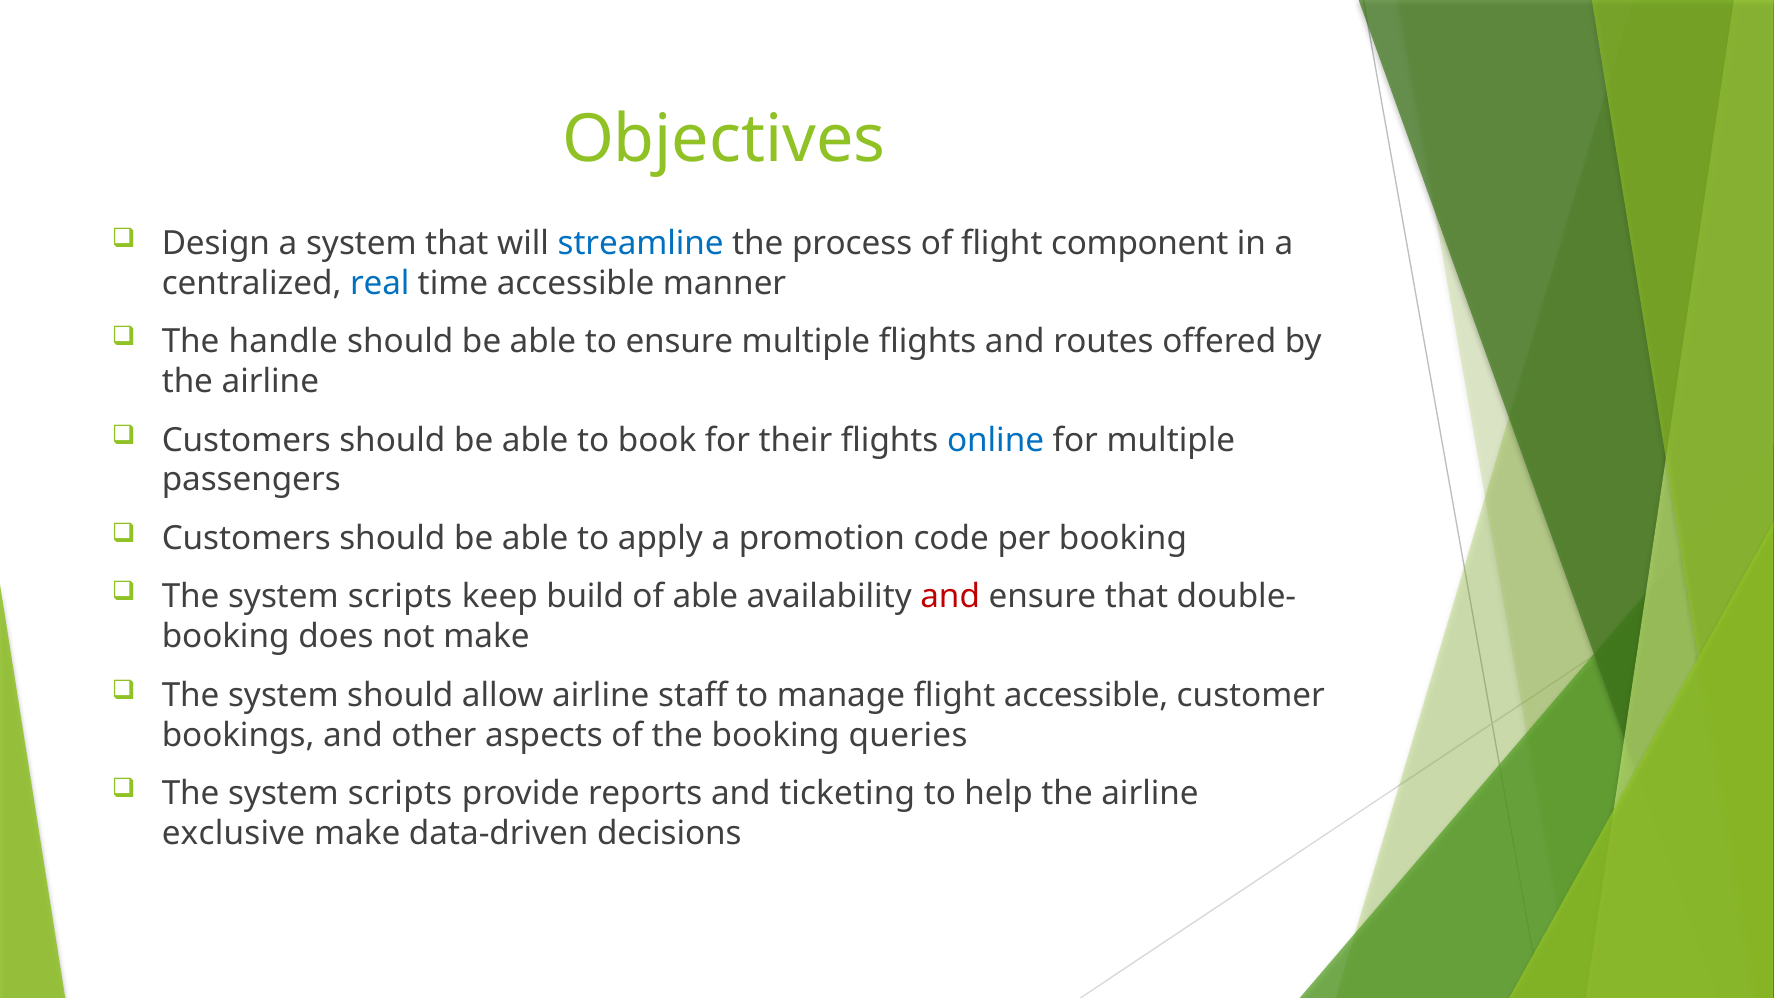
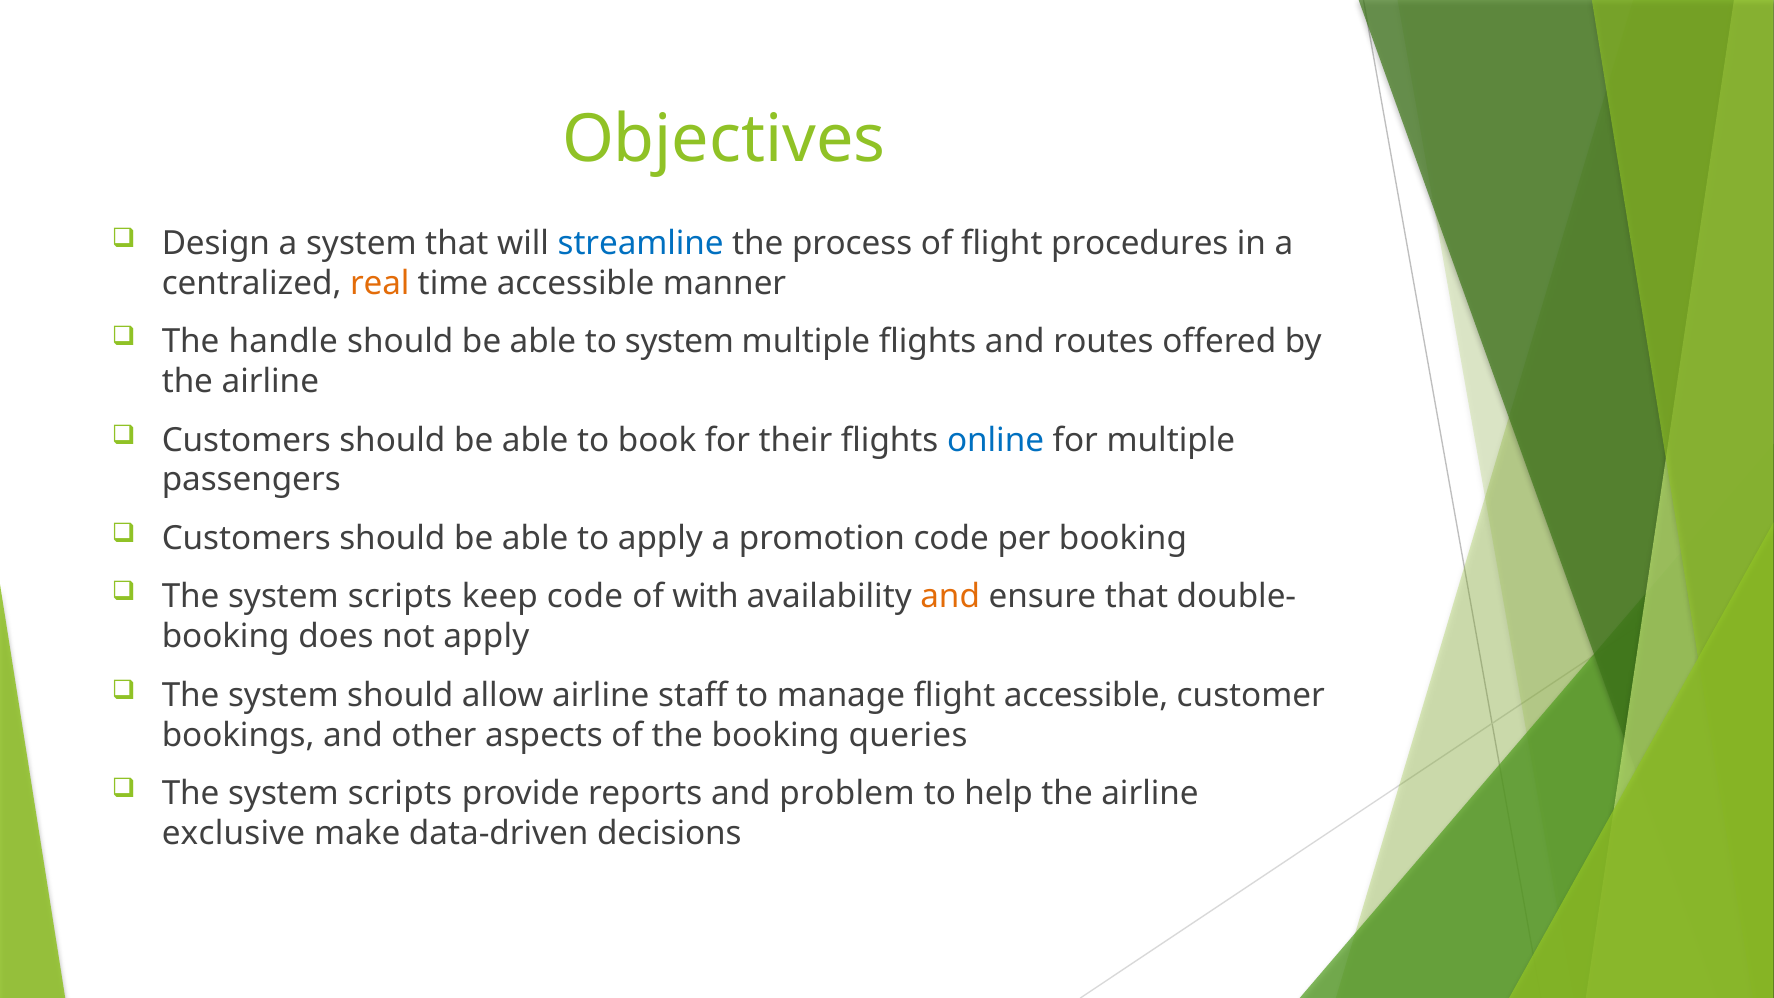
component: component -> procedures
real colour: blue -> orange
to ensure: ensure -> system
keep build: build -> code
of able: able -> with
and at (950, 597) colour: red -> orange
not make: make -> apply
ticketing: ticketing -> problem
